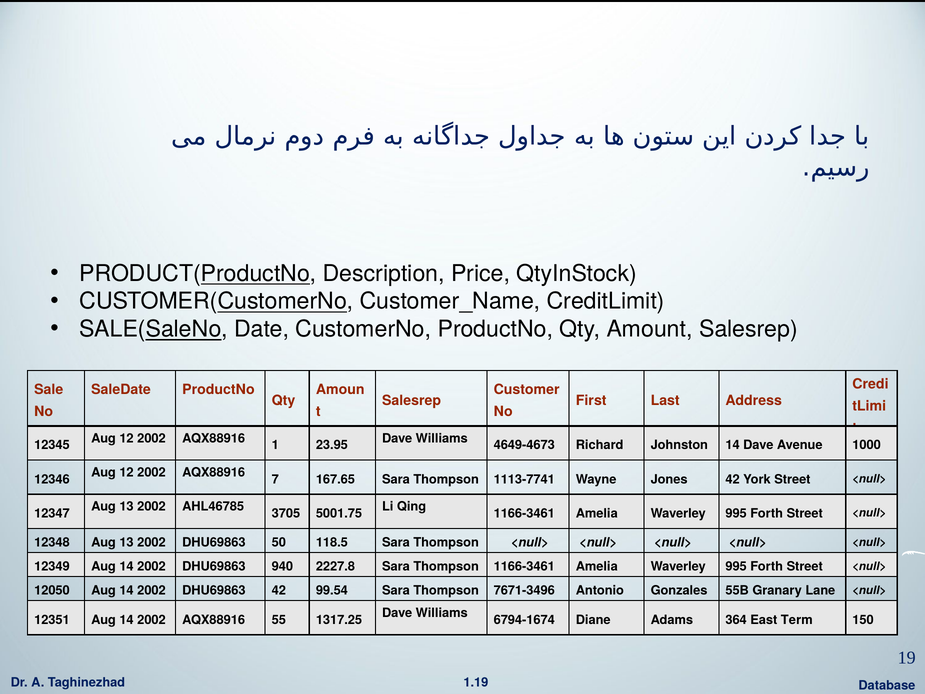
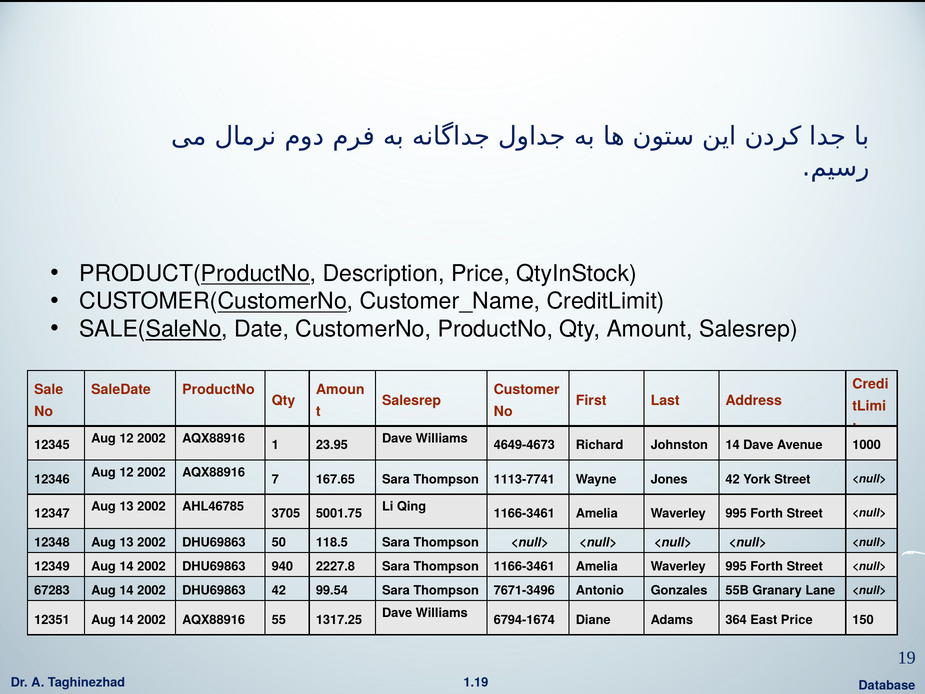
12050: 12050 -> 67283
East Term: Term -> Price
